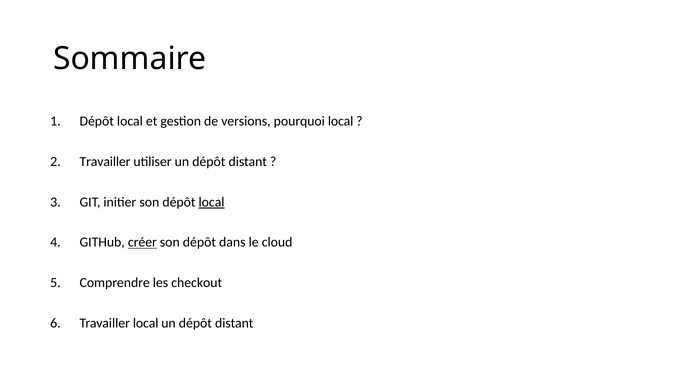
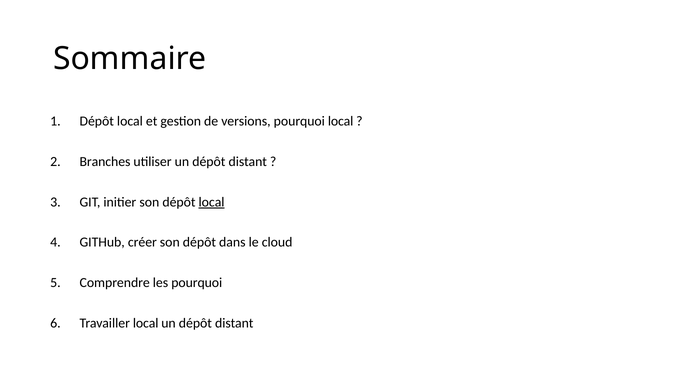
Travailler at (105, 162): Travailler -> Branches
créer underline: present -> none
les checkout: checkout -> pourquoi
